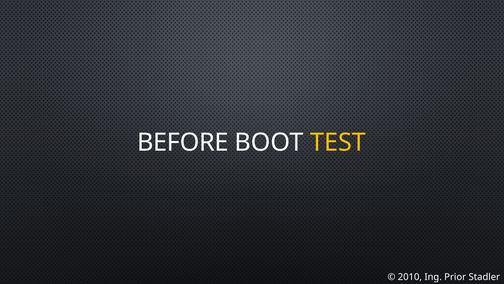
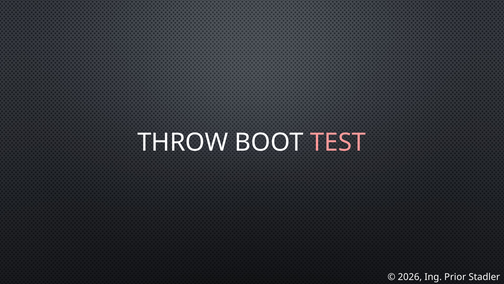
BEFORE: BEFORE -> THROW
TEST colour: yellow -> pink
2010: 2010 -> 2026
